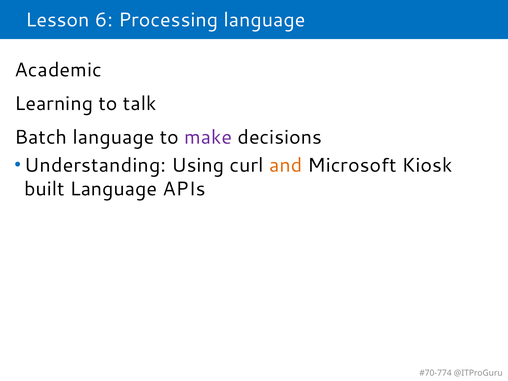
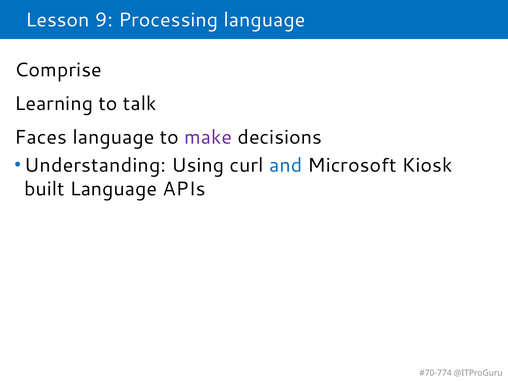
6: 6 -> 9
Academic: Academic -> Comprise
Batch: Batch -> Faces
and colour: orange -> blue
